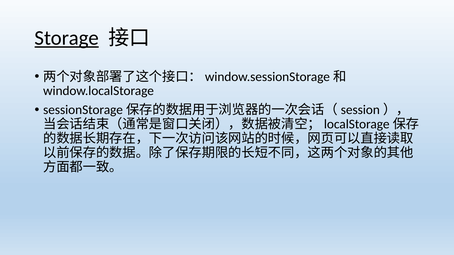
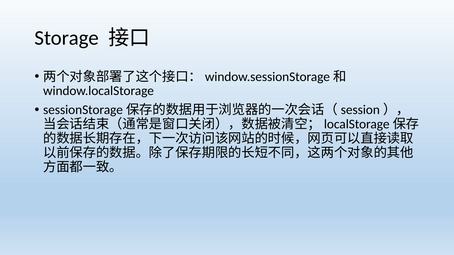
Storage underline: present -> none
